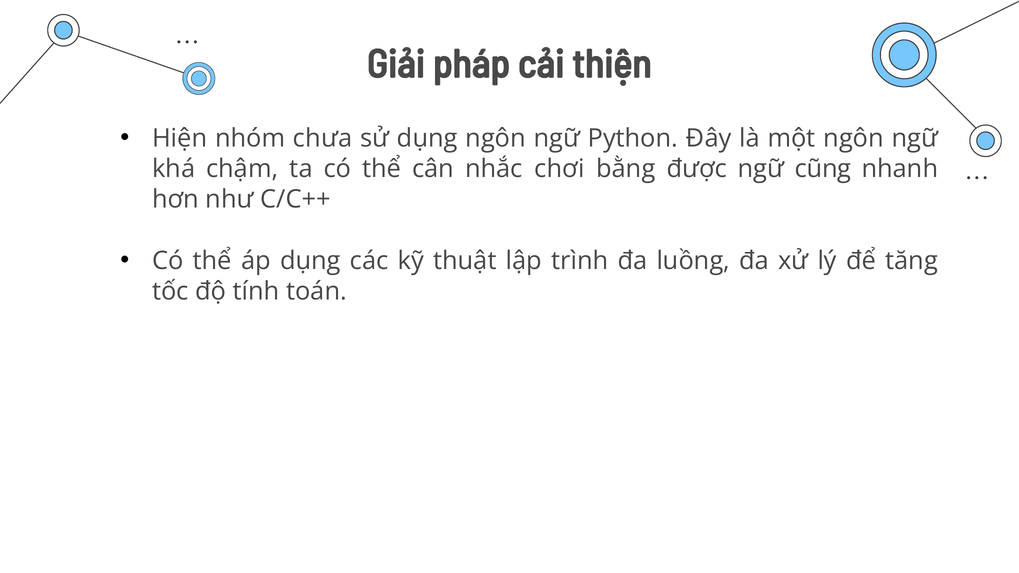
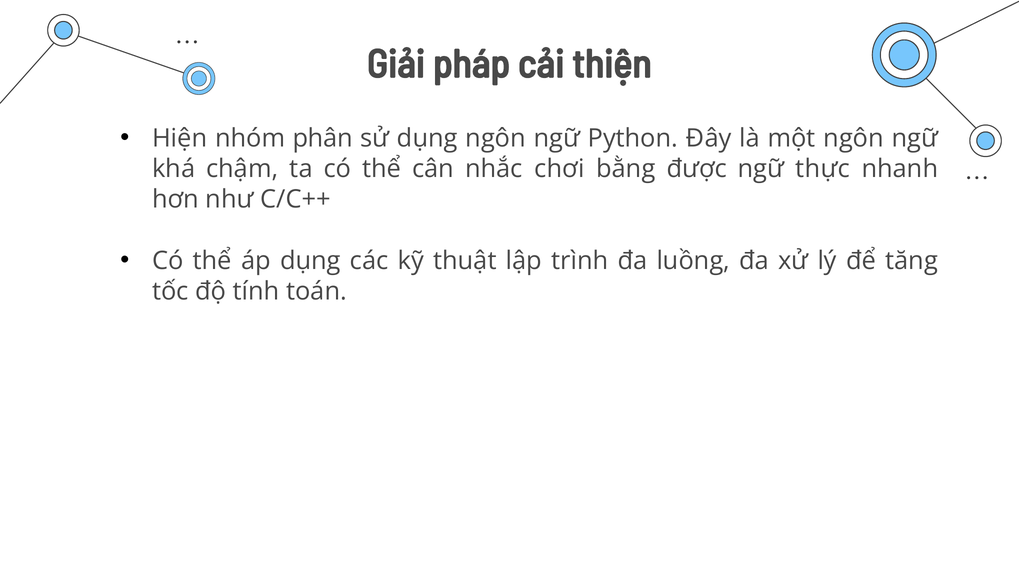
chưa: chưa -> phân
cũng: cũng -> thực
